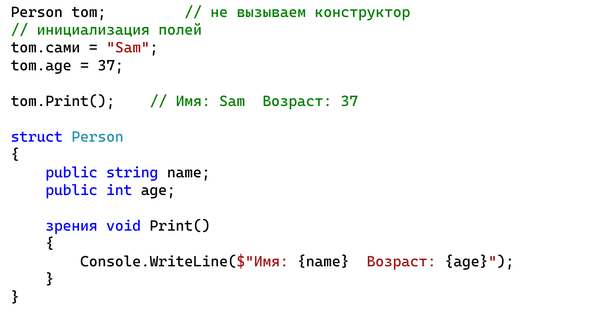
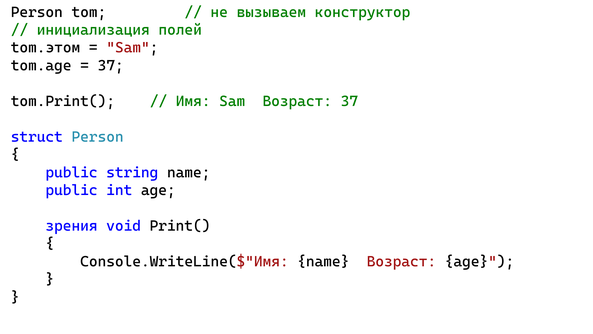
tom.сами: tom.сами -> tom.этом
